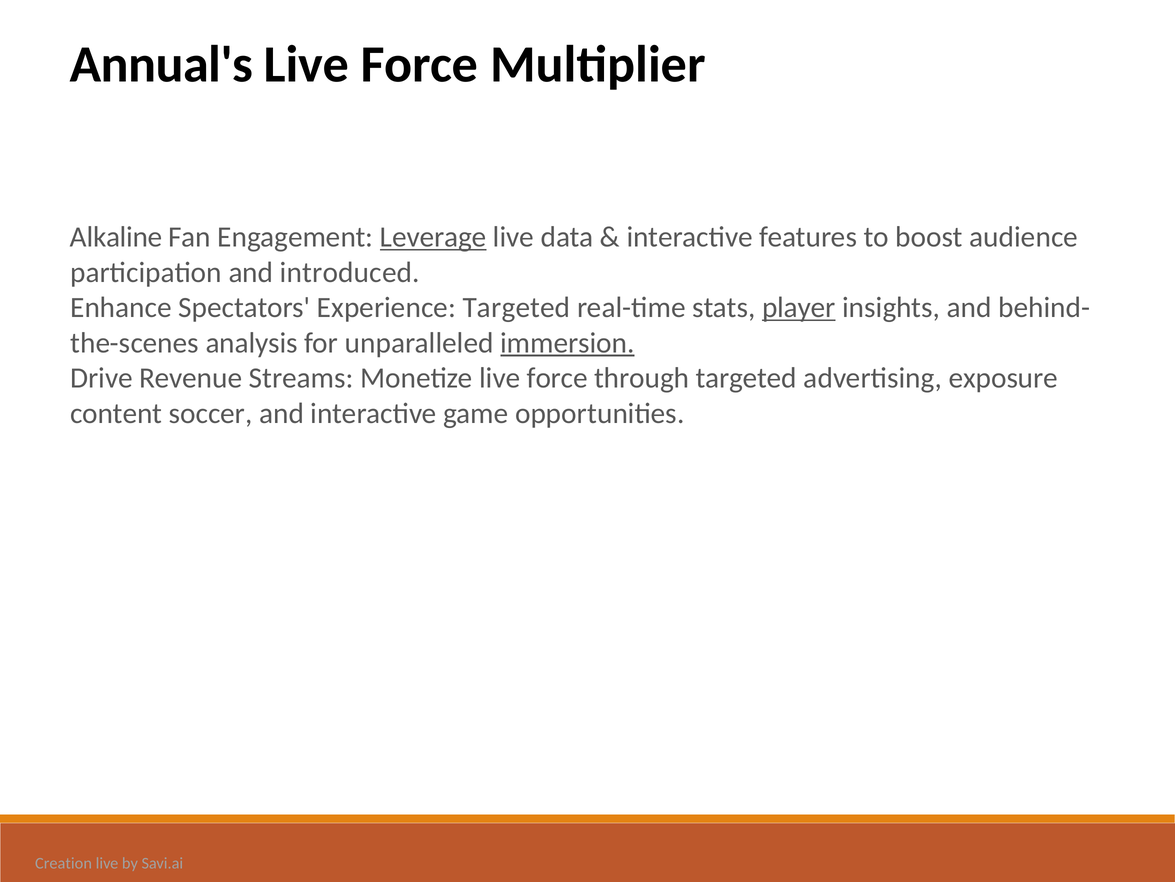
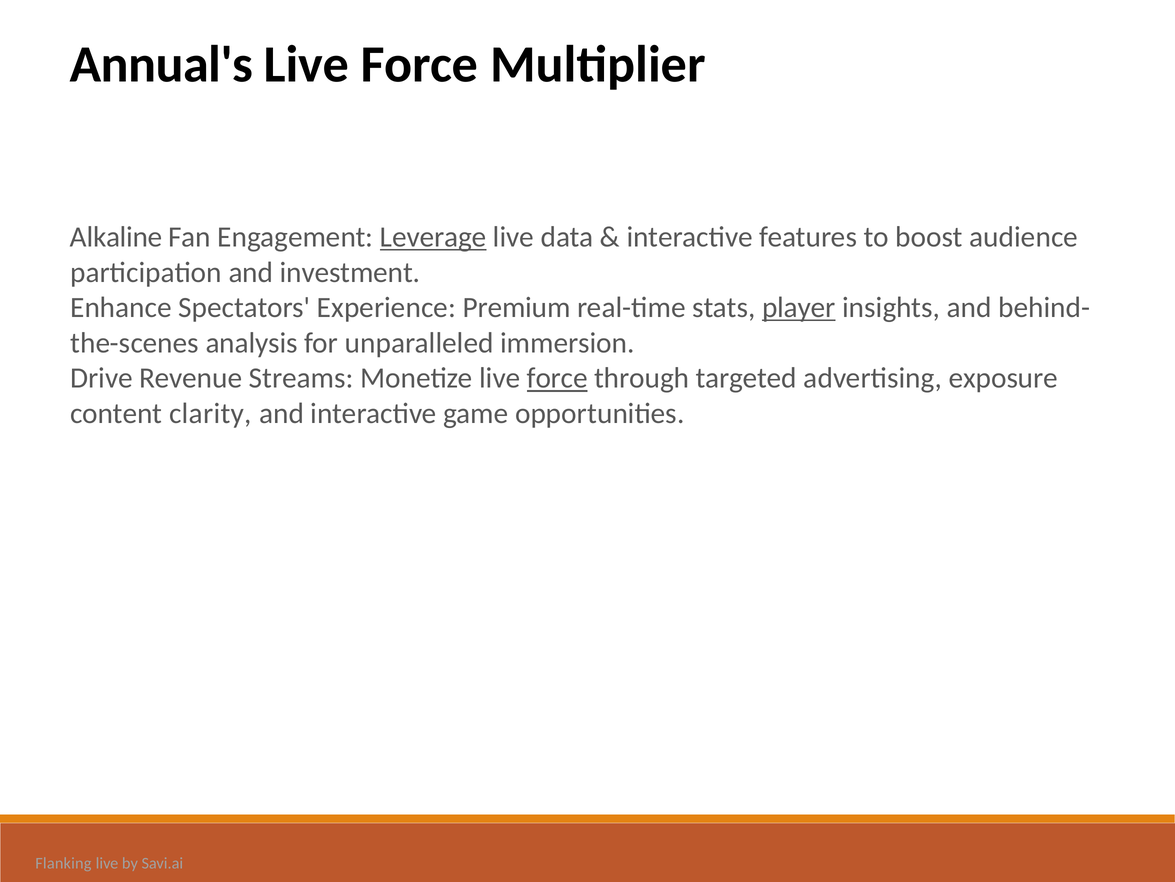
introduced: introduced -> investment
Experience Targeted: Targeted -> Premium
immersion underline: present -> none
force at (557, 378) underline: none -> present
soccer: soccer -> clarity
Creation: Creation -> Flanking
